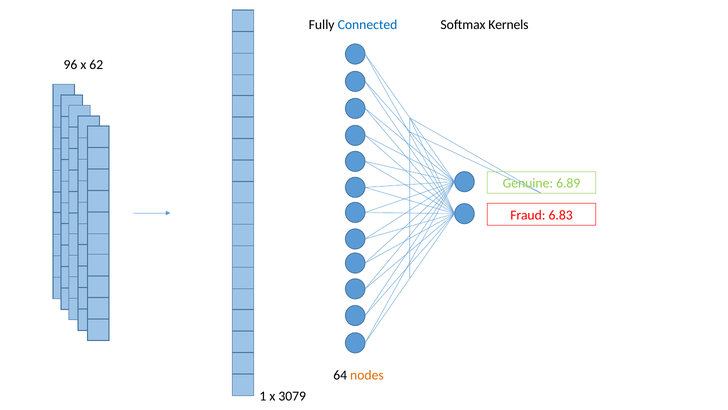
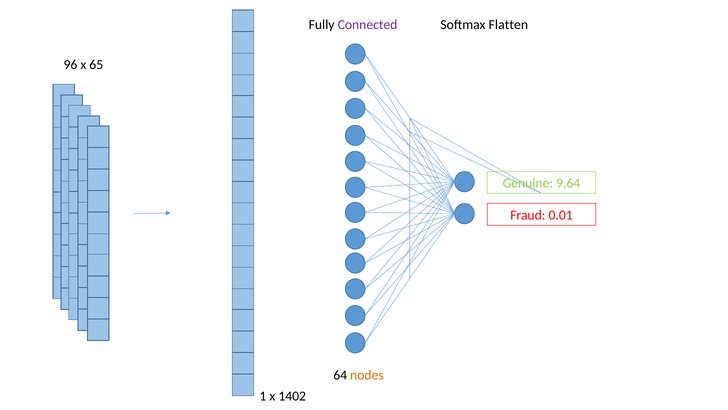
Connected colour: blue -> purple
Kernels: Kernels -> Flatten
62: 62 -> 65
6.89: 6.89 -> 9.64
6.83: 6.83 -> 0.01
3079: 3079 -> 1402
